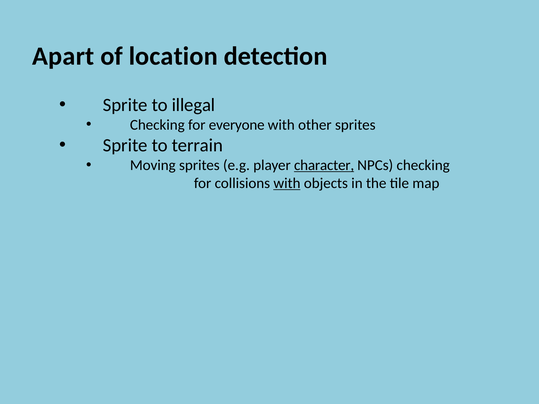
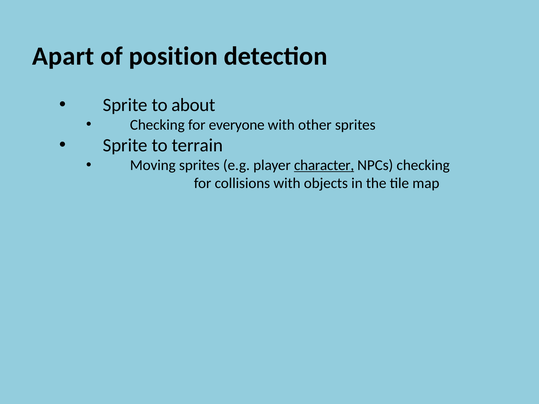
location: location -> position
illegal: illegal -> about
with at (287, 183) underline: present -> none
